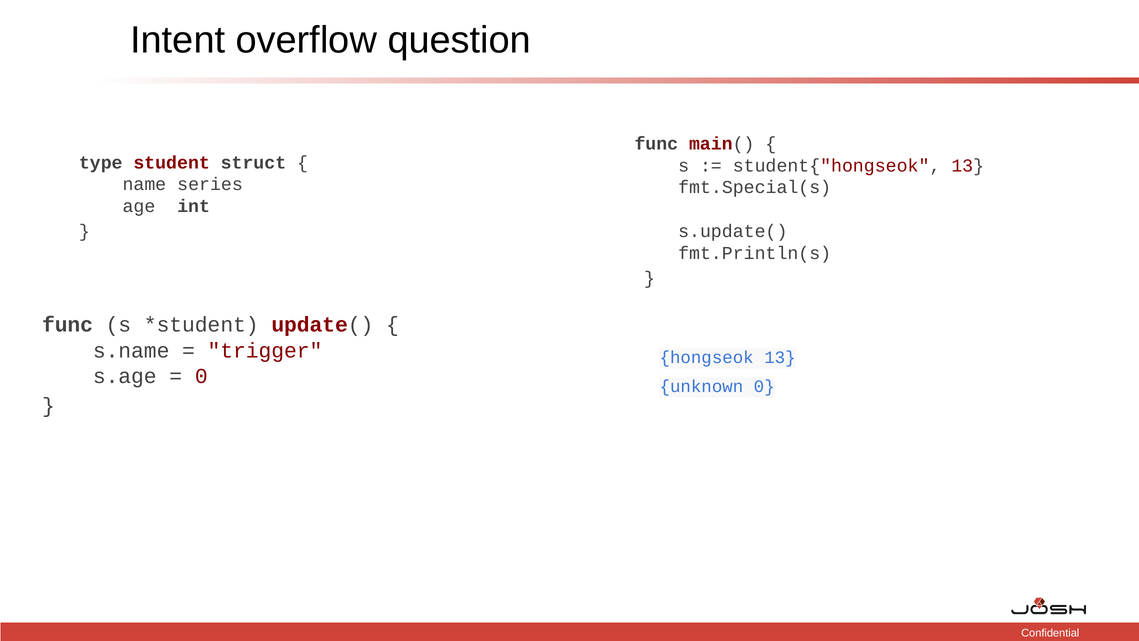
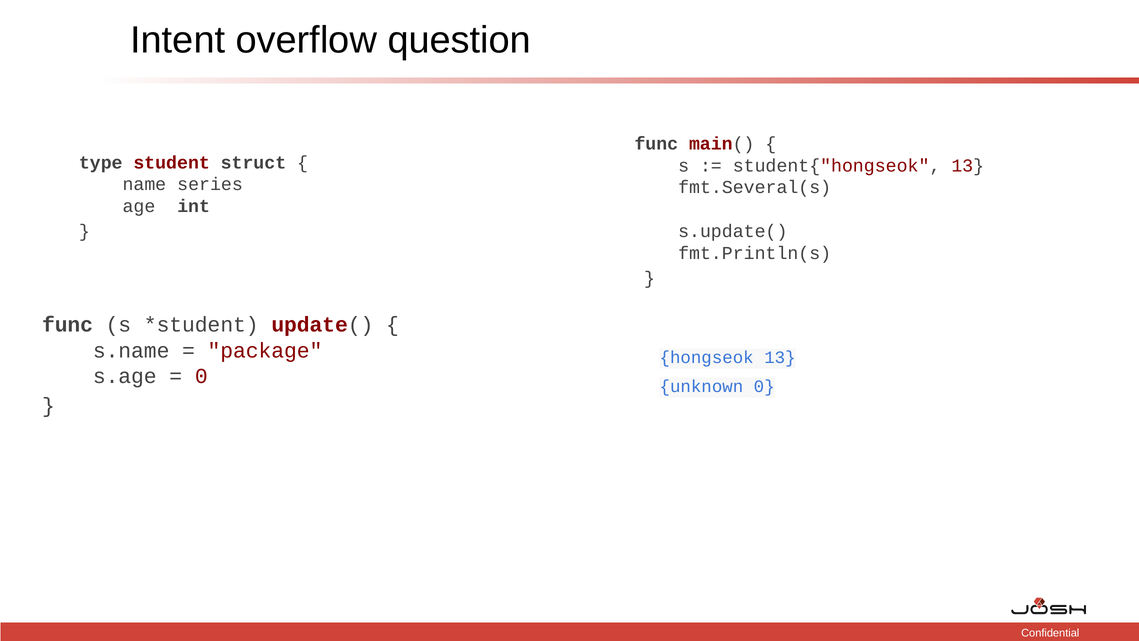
fmt.Special(s: fmt.Special(s -> fmt.Several(s
trigger: trigger -> package
